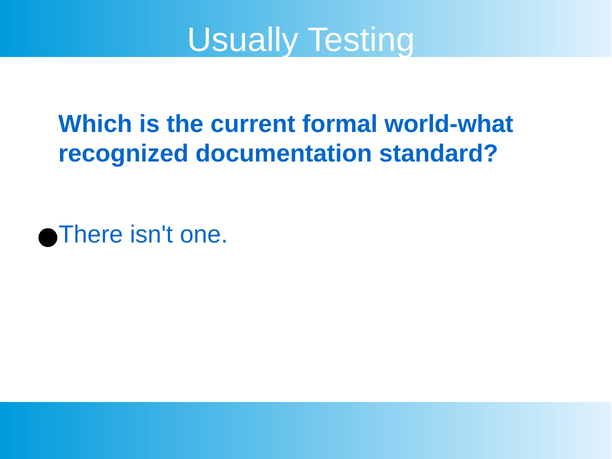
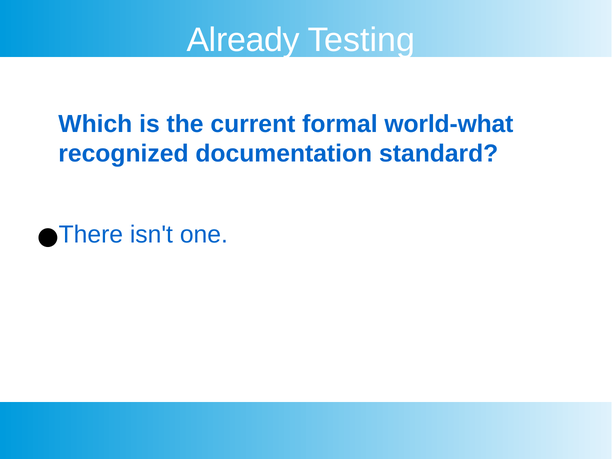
Usually: Usually -> Already
